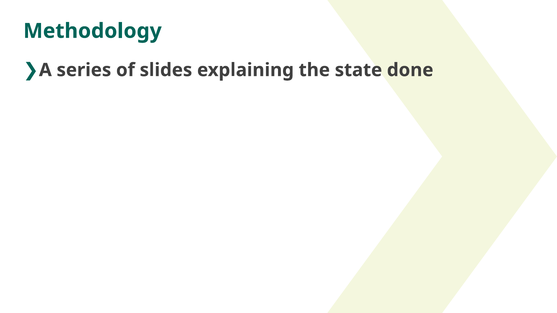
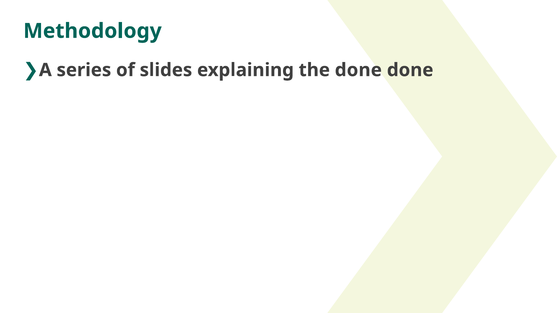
the state: state -> done
